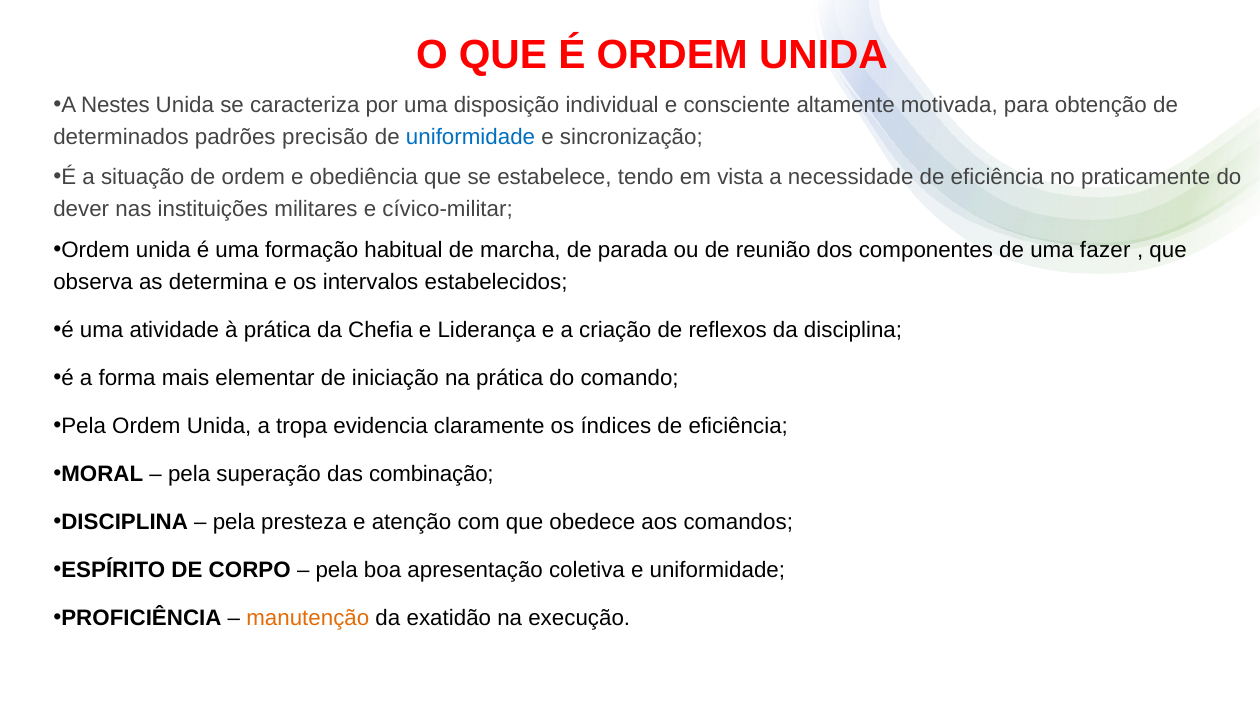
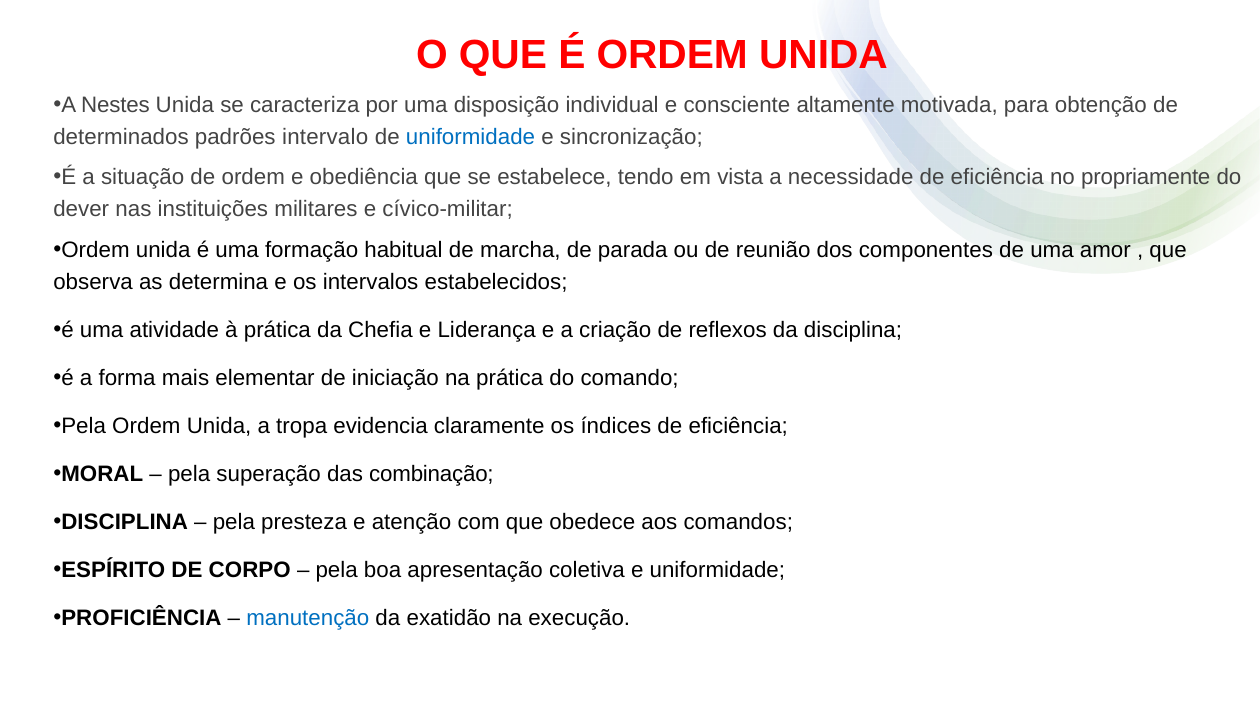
precisão: precisão -> intervalo
praticamente: praticamente -> propriamente
fazer: fazer -> amor
manutenção colour: orange -> blue
